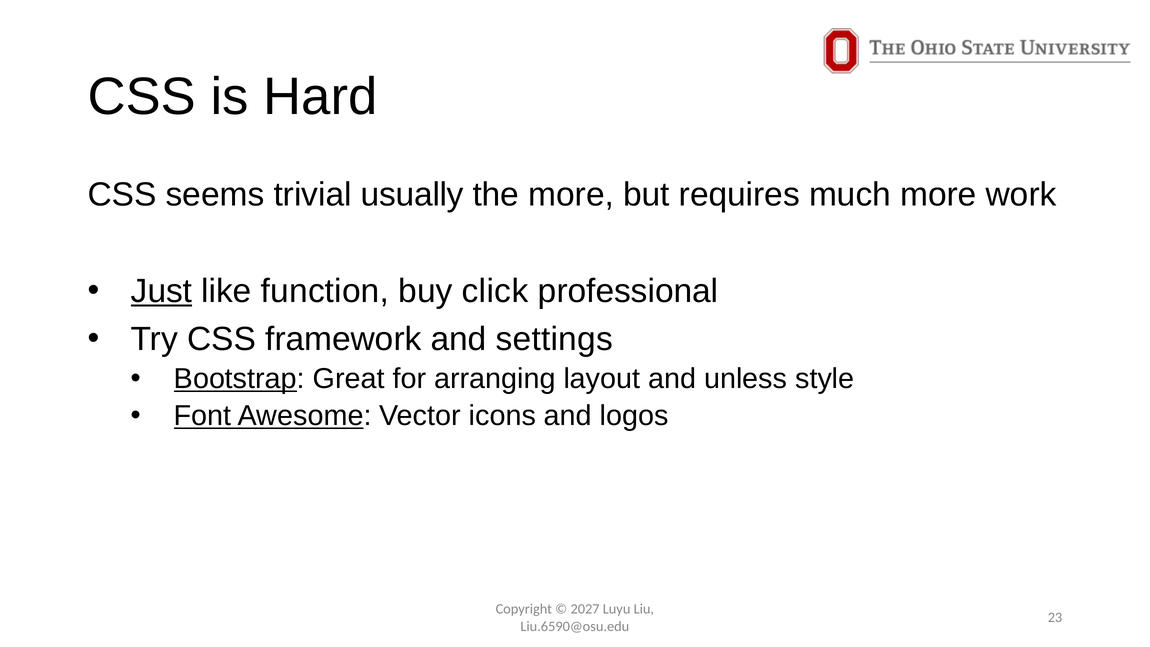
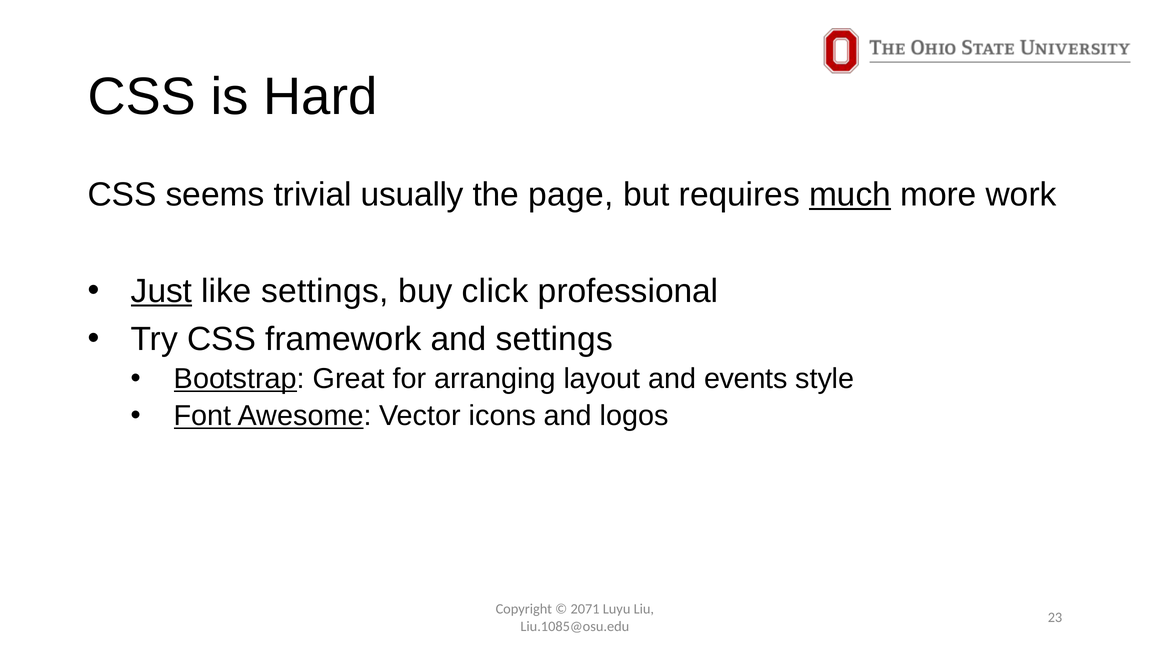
the more: more -> page
much underline: none -> present
like function: function -> settings
unless: unless -> events
2027: 2027 -> 2071
Liu.6590@osu.edu: Liu.6590@osu.edu -> Liu.1085@osu.edu
